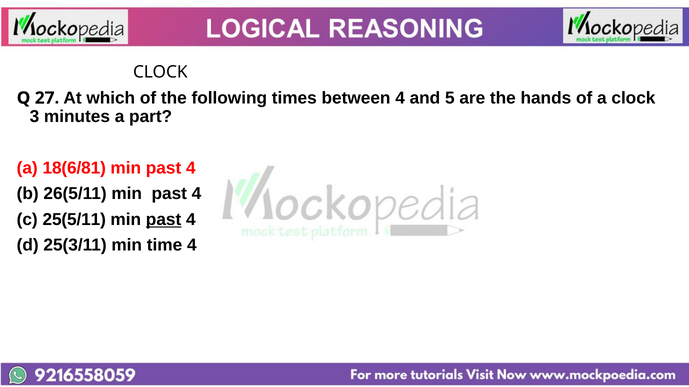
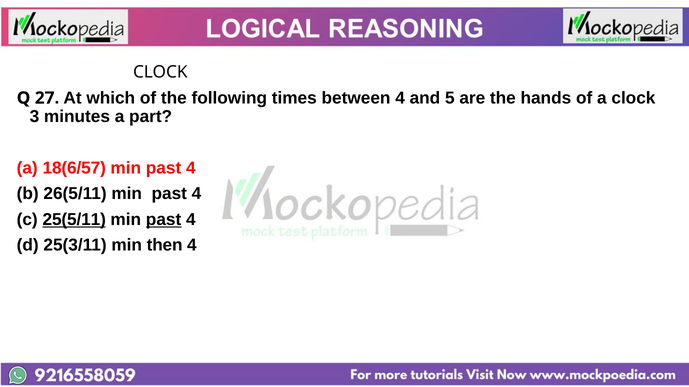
18(6/81: 18(6/81 -> 18(6/57
25(5/11 underline: none -> present
time: time -> then
